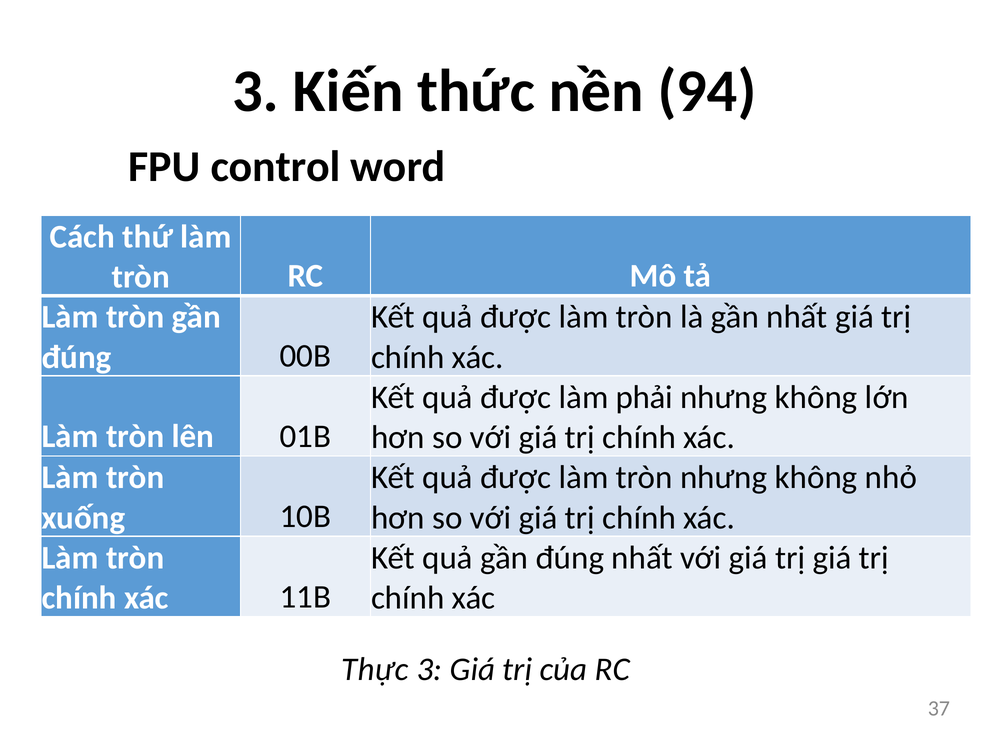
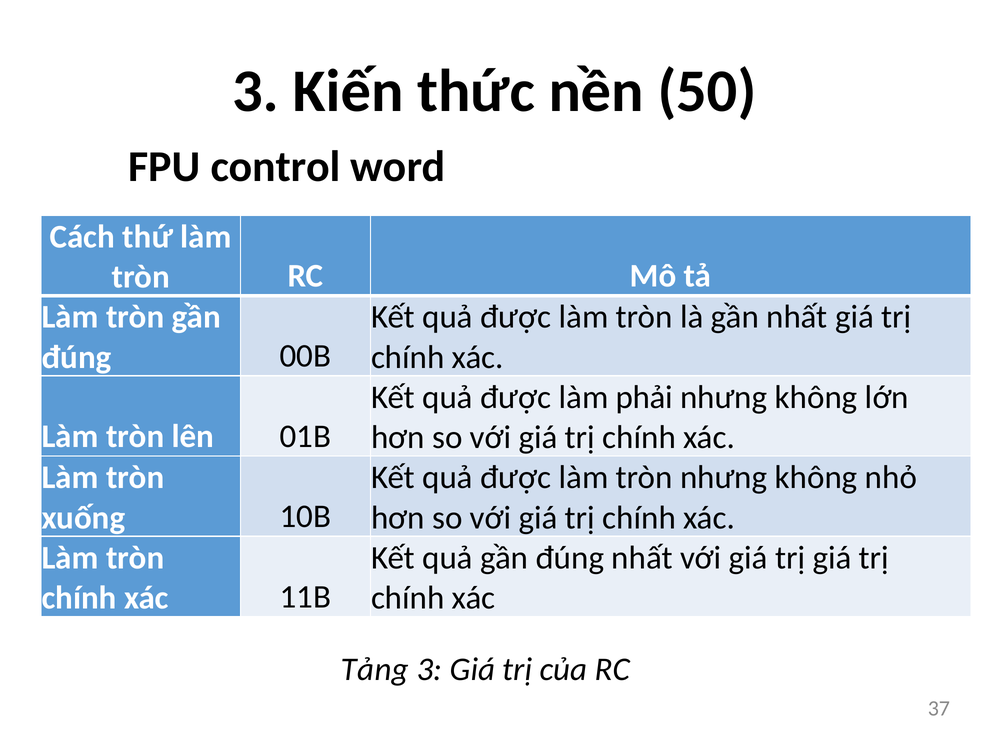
94: 94 -> 50
Thực: Thực -> Tảng
